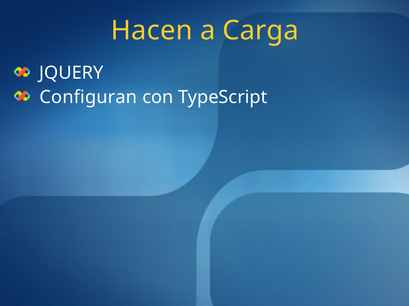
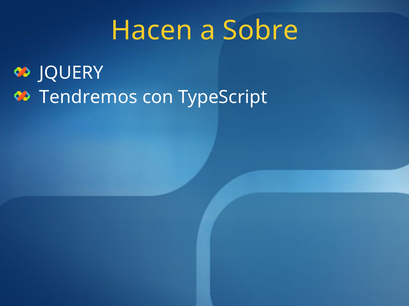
Carga: Carga -> Sobre
Configuran: Configuran -> Tendremos
